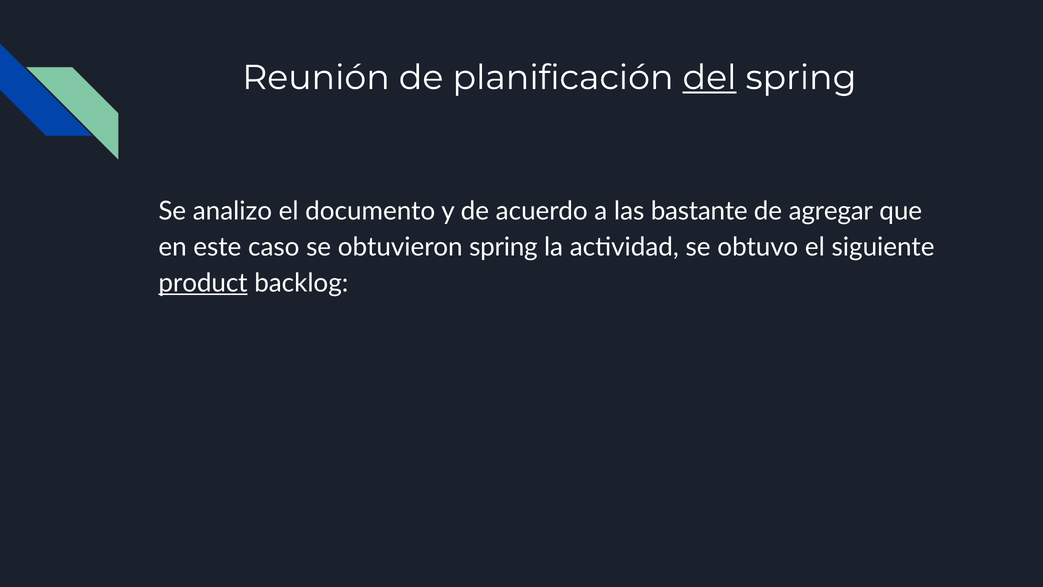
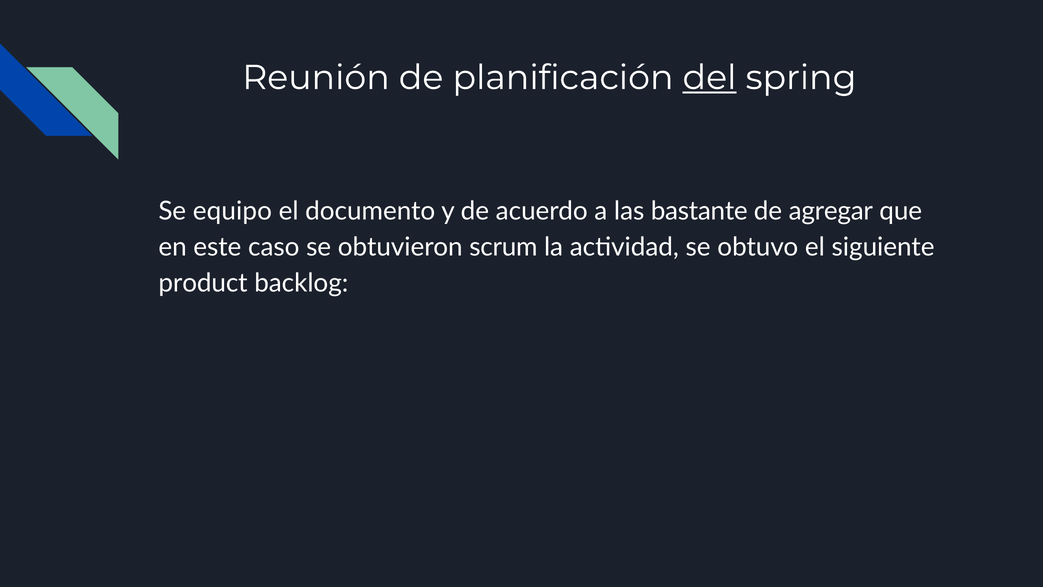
analizo: analizo -> equipo
obtuvieron spring: spring -> scrum
product underline: present -> none
